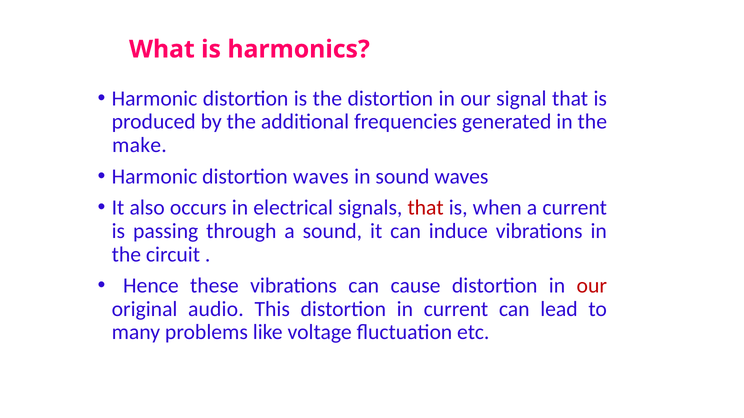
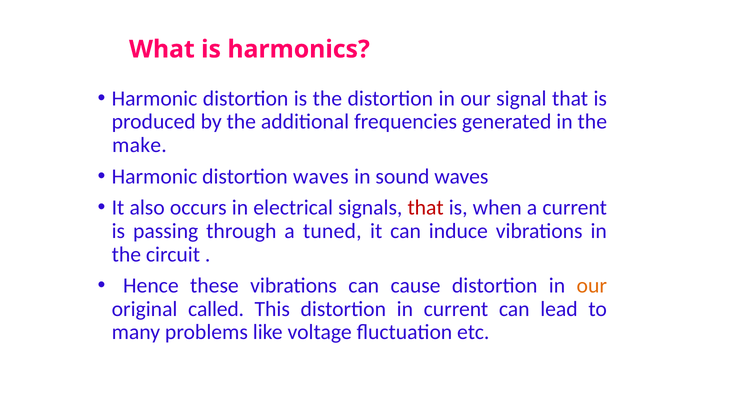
a sound: sound -> tuned
our at (592, 286) colour: red -> orange
audio: audio -> called
